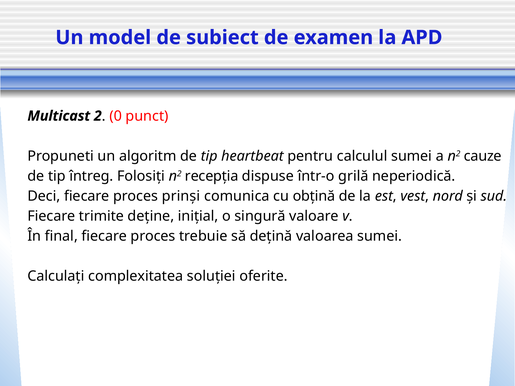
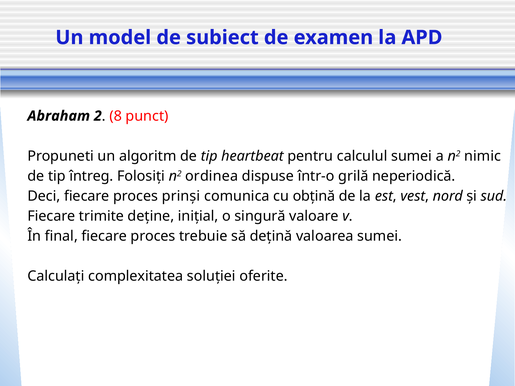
Multicast: Multicast -> Abraham
0: 0 -> 8
cauze: cauze -> nimic
recepția: recepția -> ordinea
